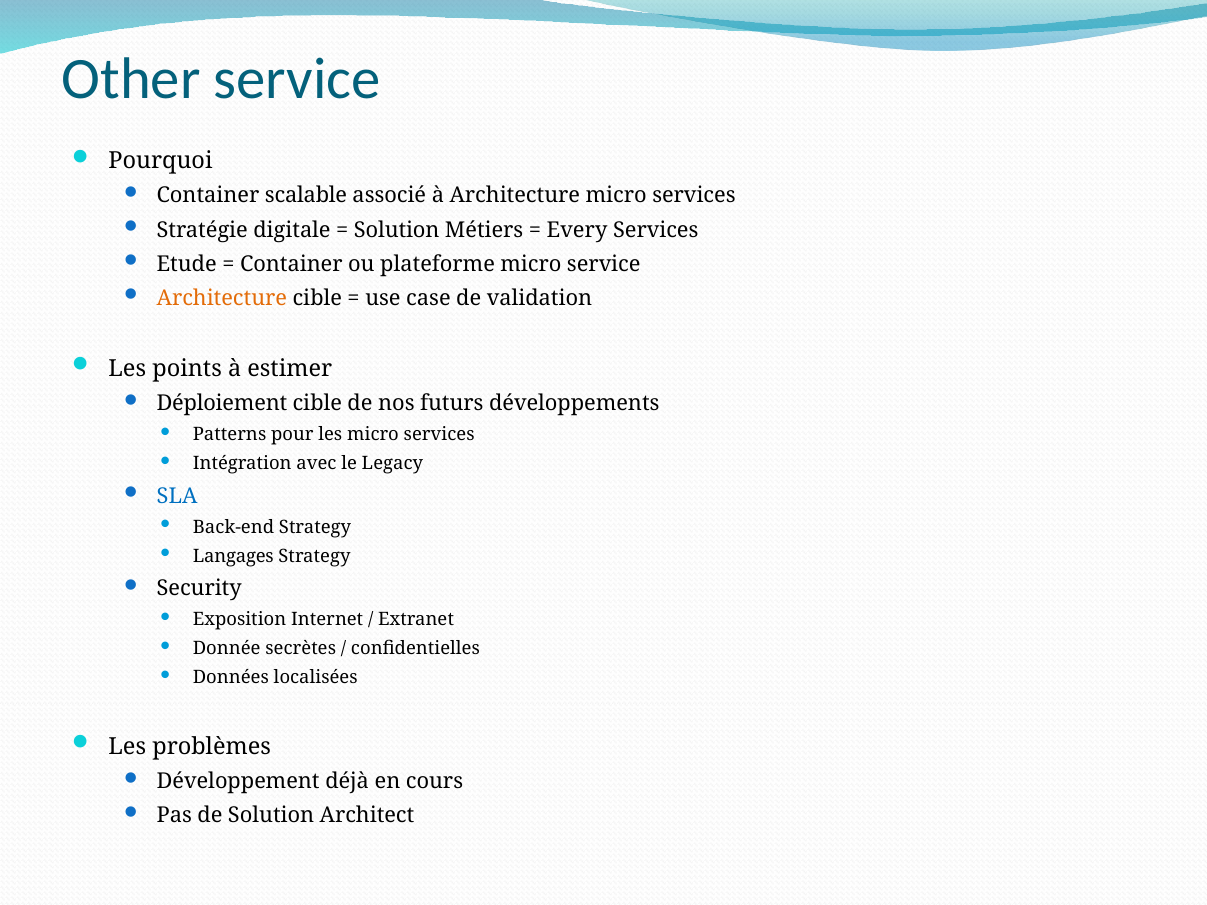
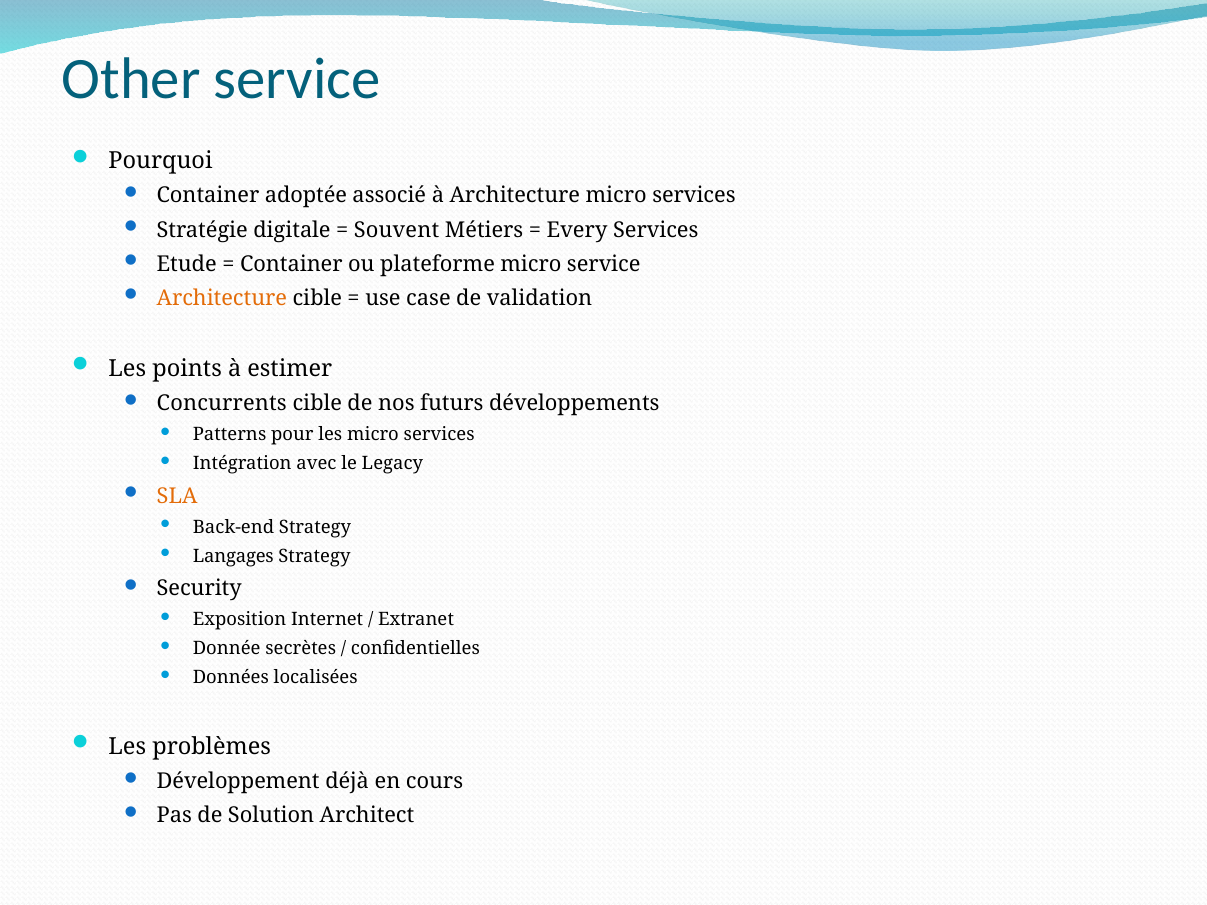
scalable: scalable -> adoptée
Solution at (397, 230): Solution -> Souvent
Déploiement: Déploiement -> Concurrents
SLA colour: blue -> orange
